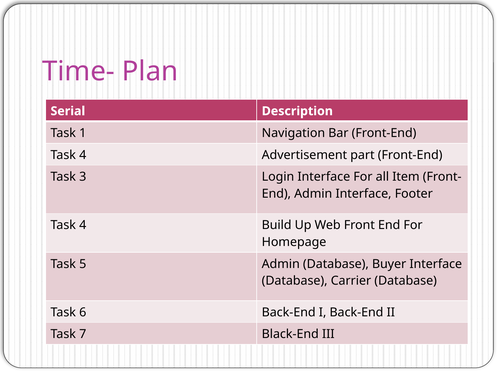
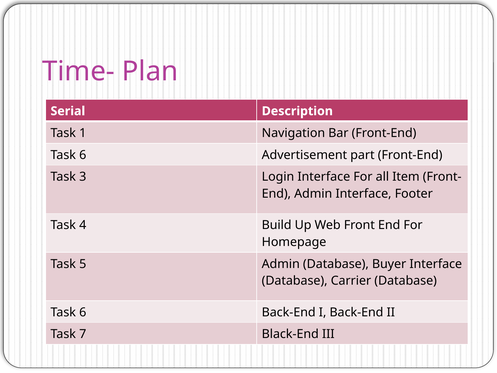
4 at (83, 155): 4 -> 6
